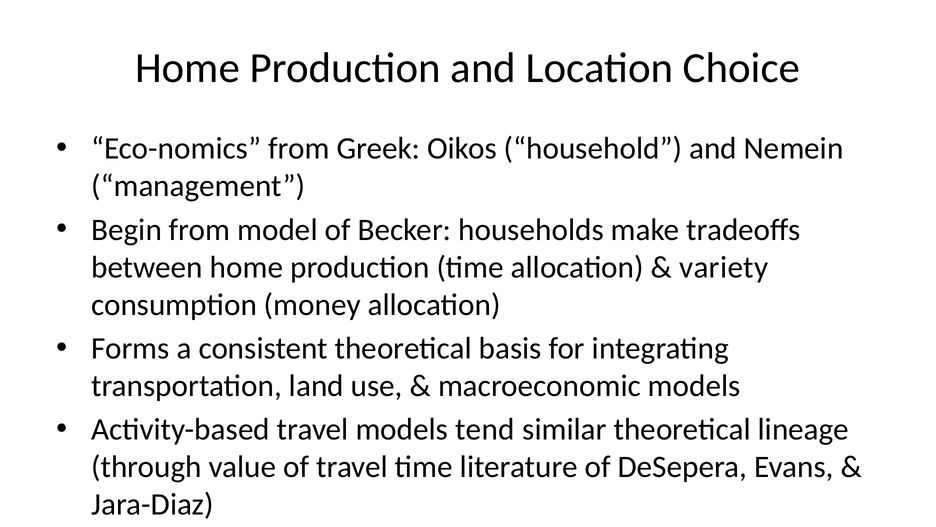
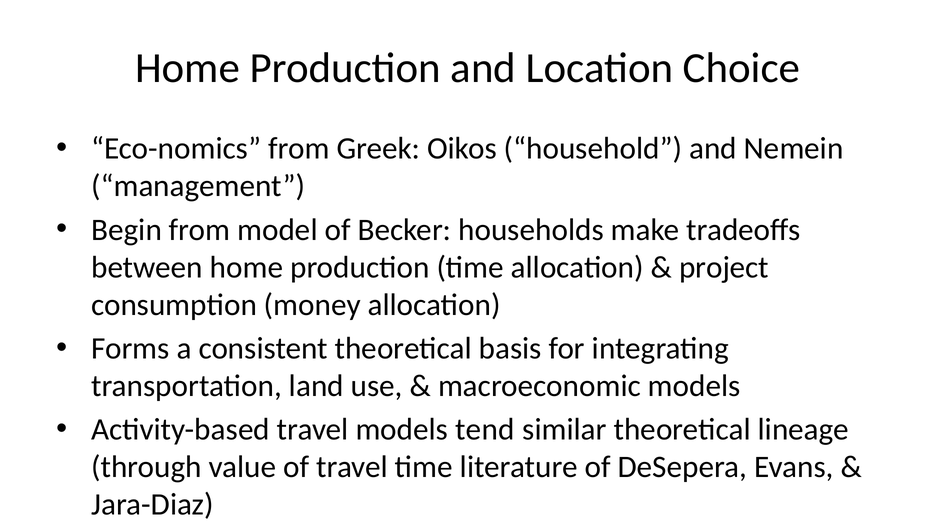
variety at (724, 267): variety -> project
